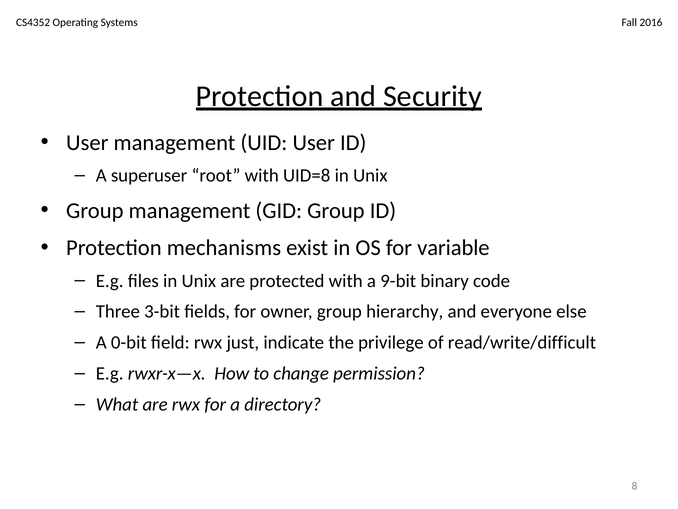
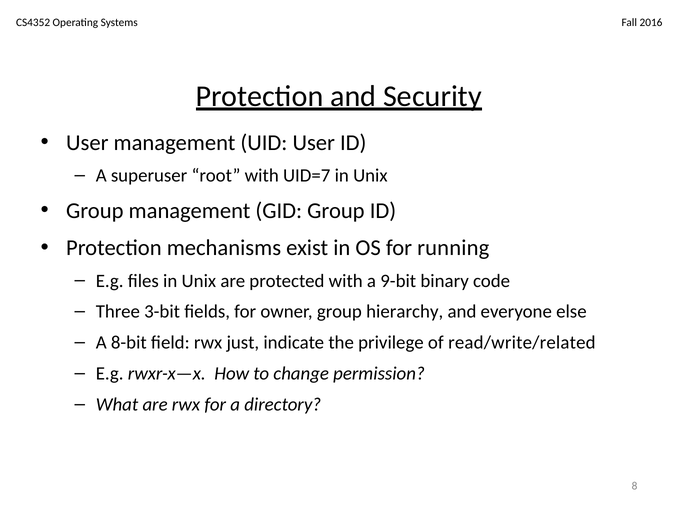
UID=8: UID=8 -> UID=7
variable: variable -> running
0-bit: 0-bit -> 8-bit
read/write/difficult: read/write/difficult -> read/write/related
